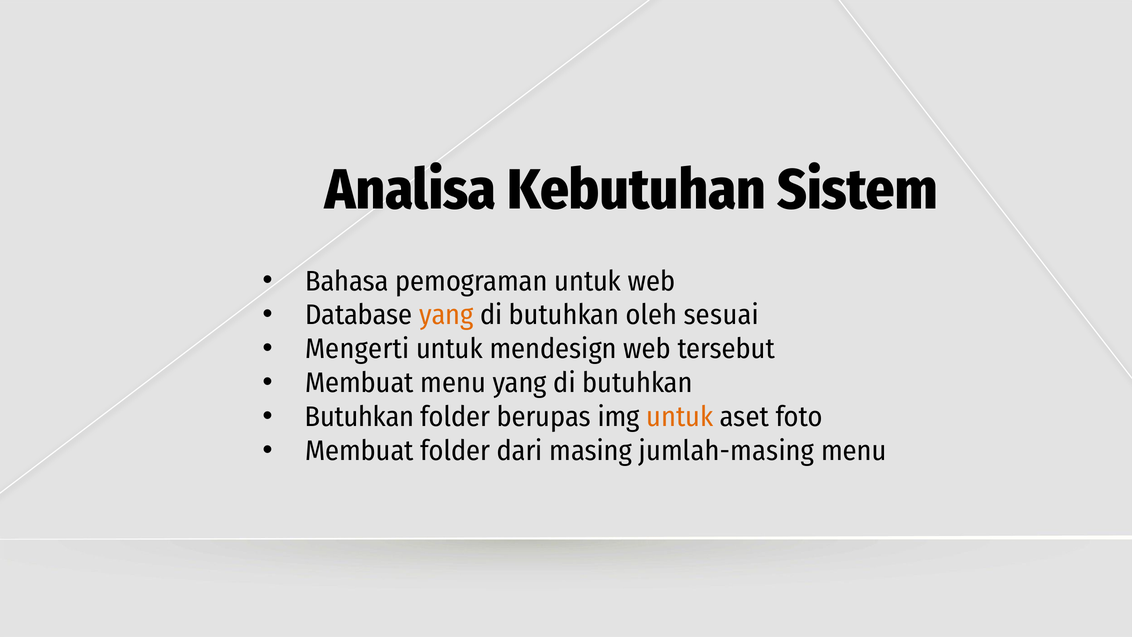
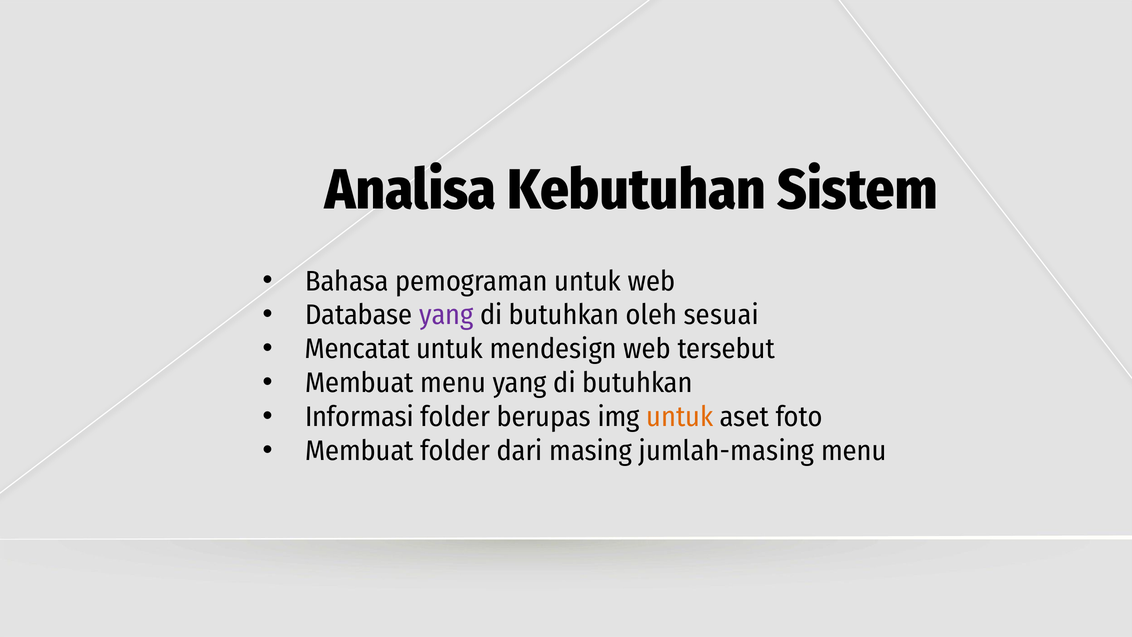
yang at (446, 315) colour: orange -> purple
Mengerti: Mengerti -> Mencatat
Butuhkan at (360, 417): Butuhkan -> Informasi
